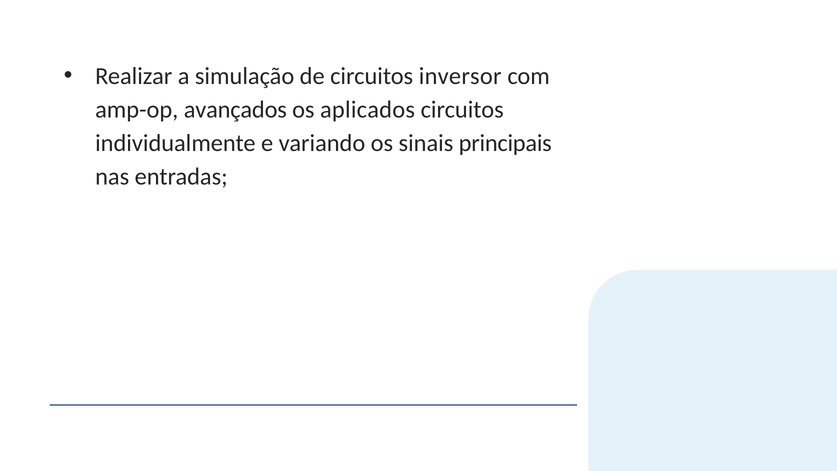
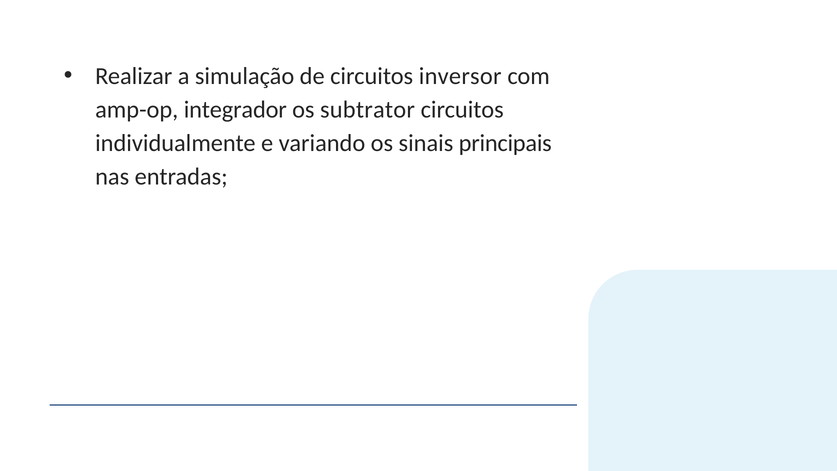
avançados: avançados -> integrador
aplicados: aplicados -> subtrator
